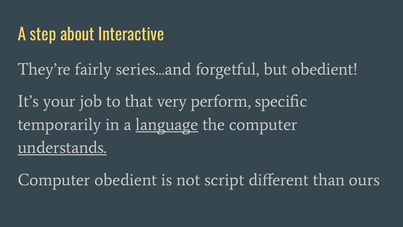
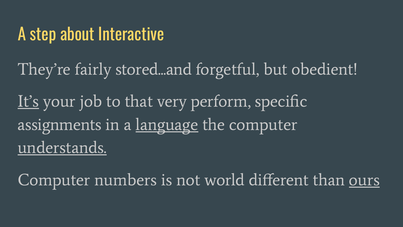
series...and: series...and -> stored...and
It’s underline: none -> present
temporarily: temporarily -> assignments
Computer obedient: obedient -> numbers
script: script -> world
ours underline: none -> present
